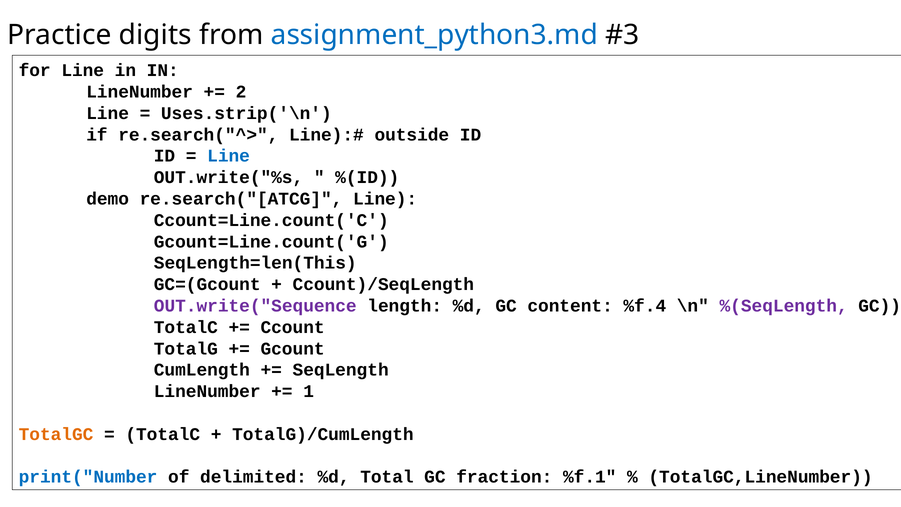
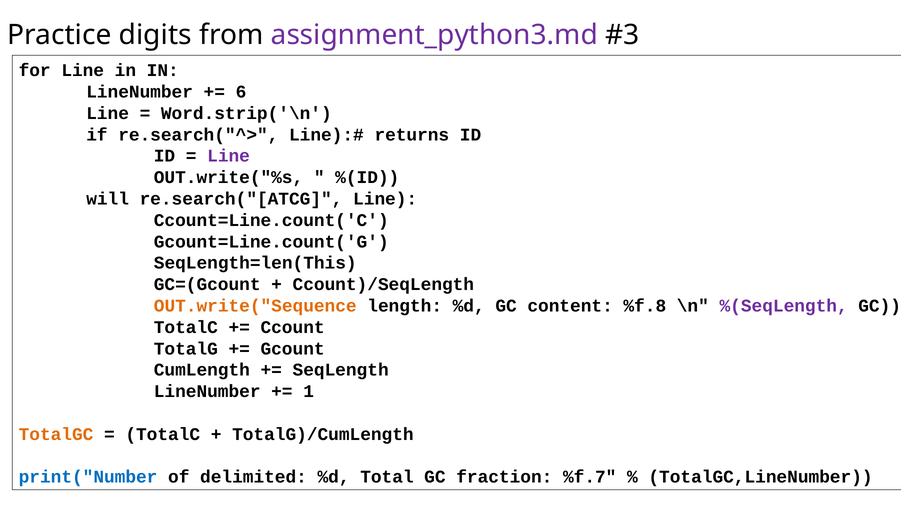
assignment_python3.md colour: blue -> purple
2: 2 -> 6
Uses.strip('\n: Uses.strip('\n -> Word.strip('\n
outside: outside -> returns
Line at (229, 156) colour: blue -> purple
demo: demo -> will
OUT.write("Sequence colour: purple -> orange
%f.4: %f.4 -> %f.8
%f.1: %f.1 -> %f.7
